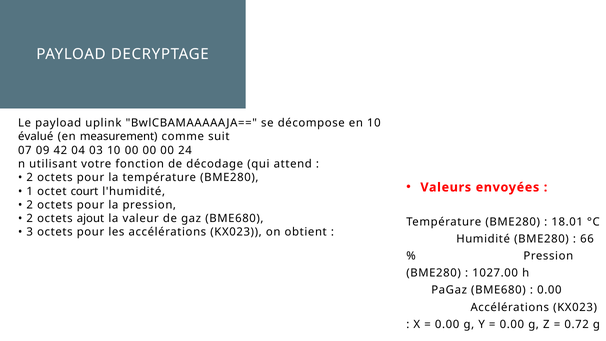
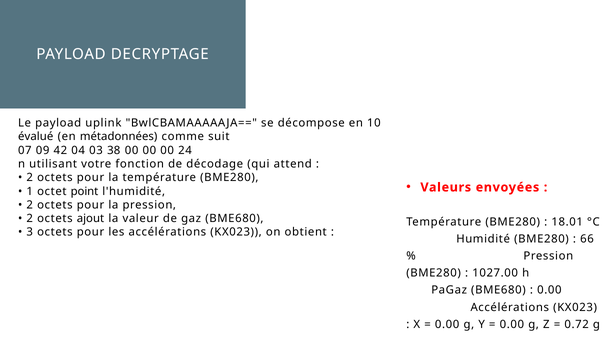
measurement: measurement -> métadonnées
03 10: 10 -> 38
court: court -> point
